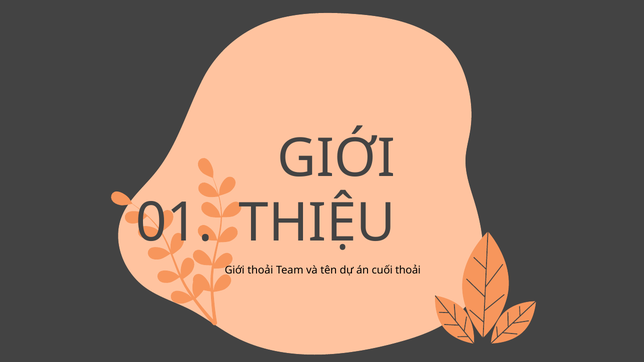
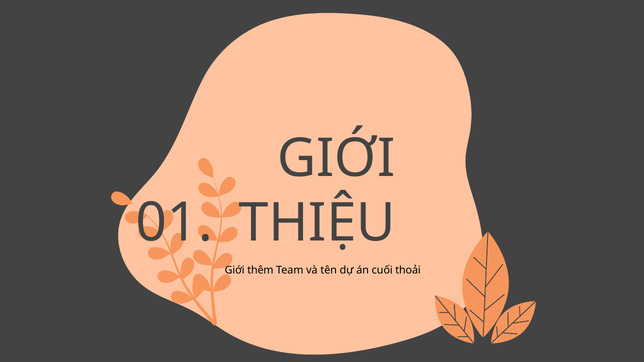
Giới thoải: thoải -> thêm
